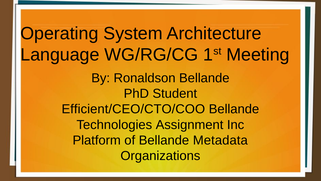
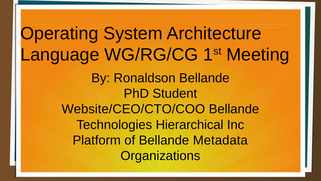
Efficient/CEO/CTO/COO: Efficient/CEO/CTO/COO -> Website/CEO/CTO/COO
Assignment: Assignment -> Hierarchical
